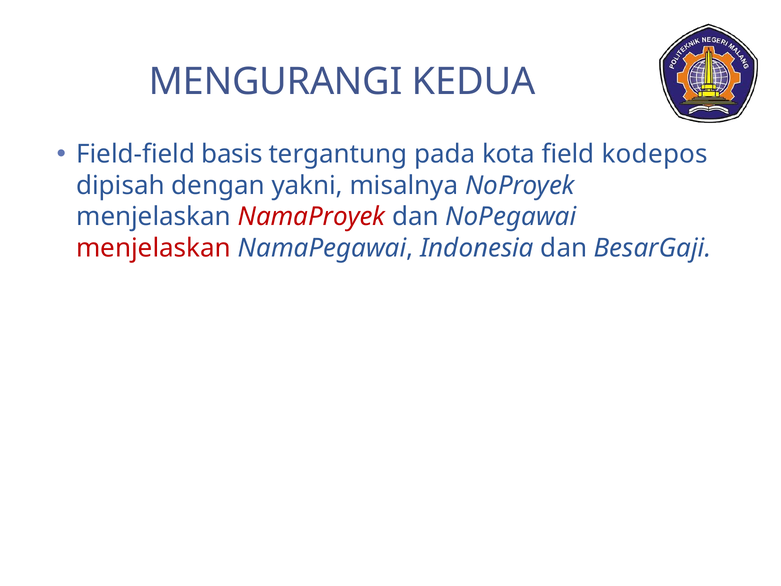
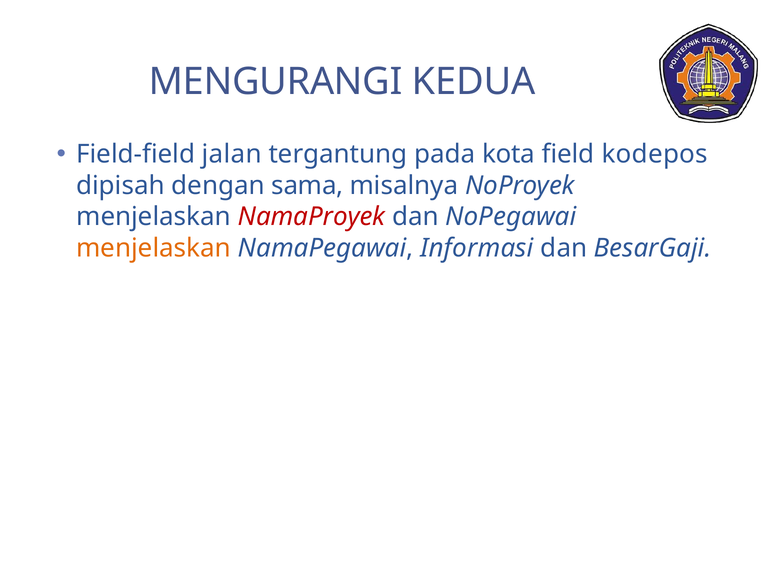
basis: basis -> jalan
yakni: yakni -> sama
menjelaskan at (154, 248) colour: red -> orange
Indonesia: Indonesia -> Informasi
